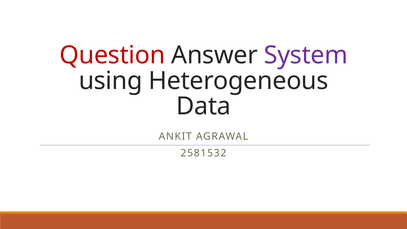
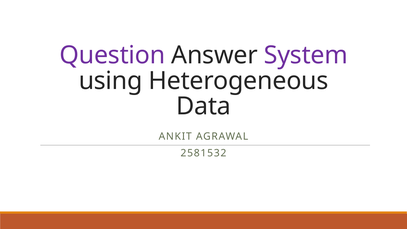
Question colour: red -> purple
